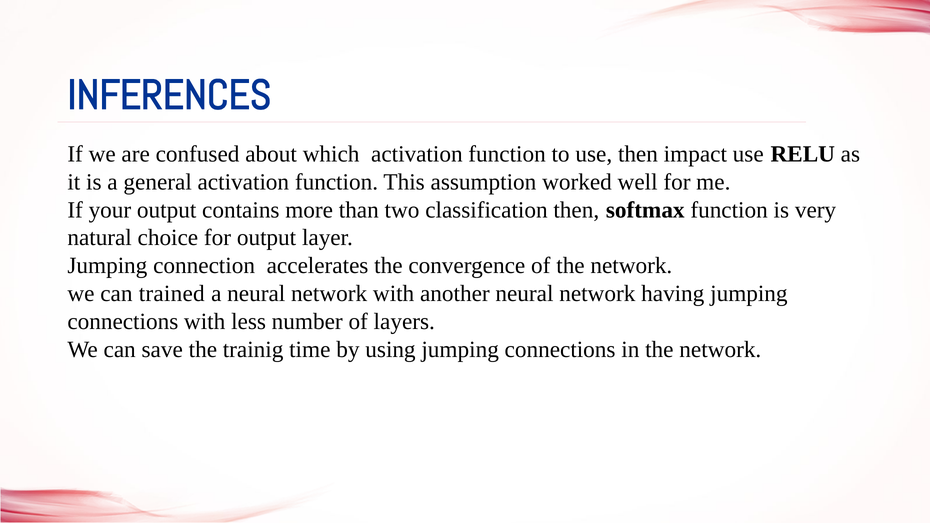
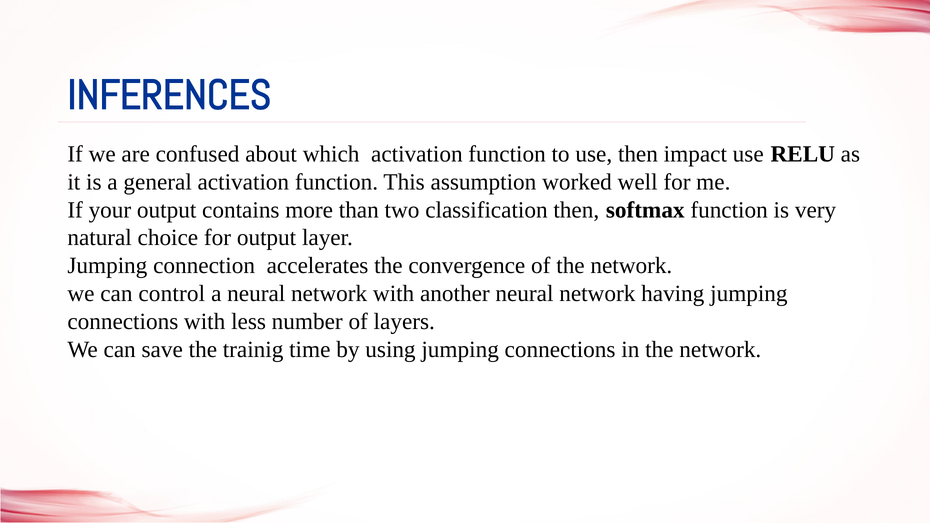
trained: trained -> control
